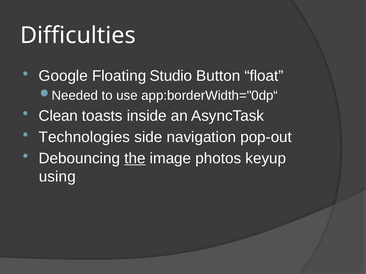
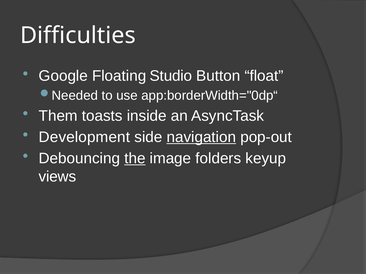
Clean: Clean -> Them
Technologies: Technologies -> Development
navigation underline: none -> present
photos: photos -> folders
using: using -> views
